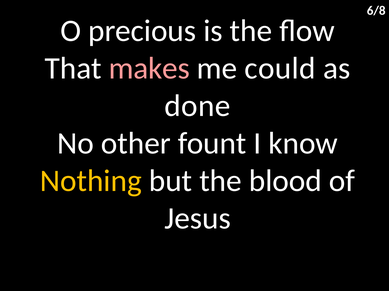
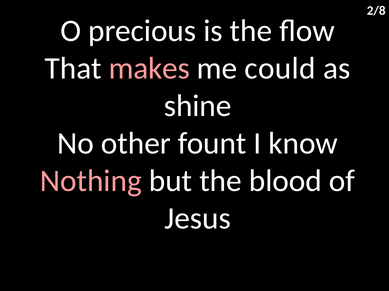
6/8: 6/8 -> 2/8
done: done -> shine
Nothing colour: yellow -> pink
